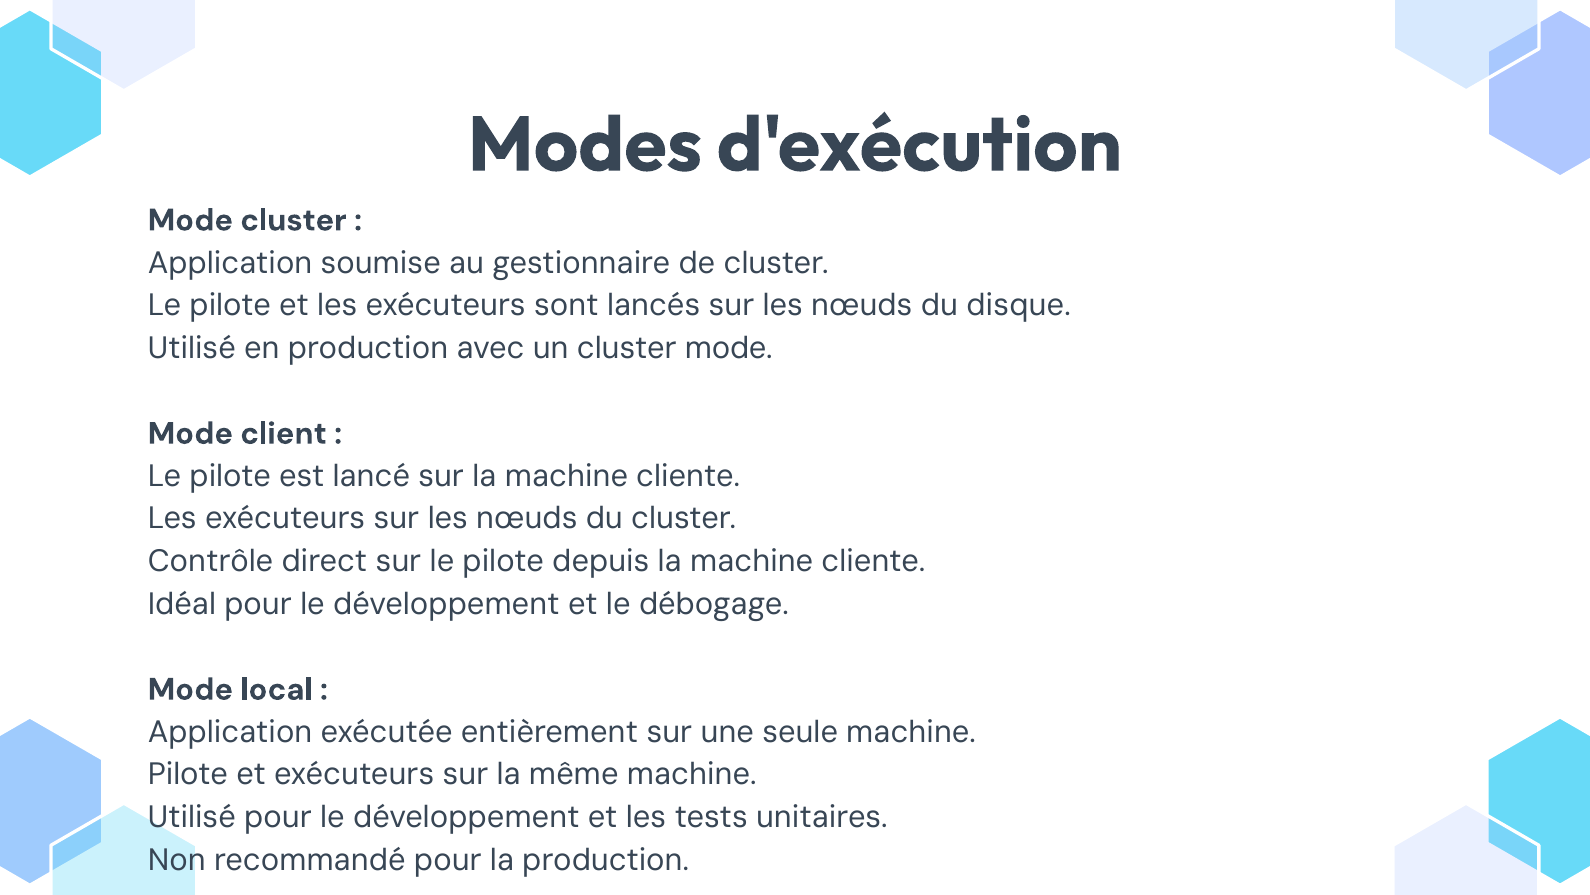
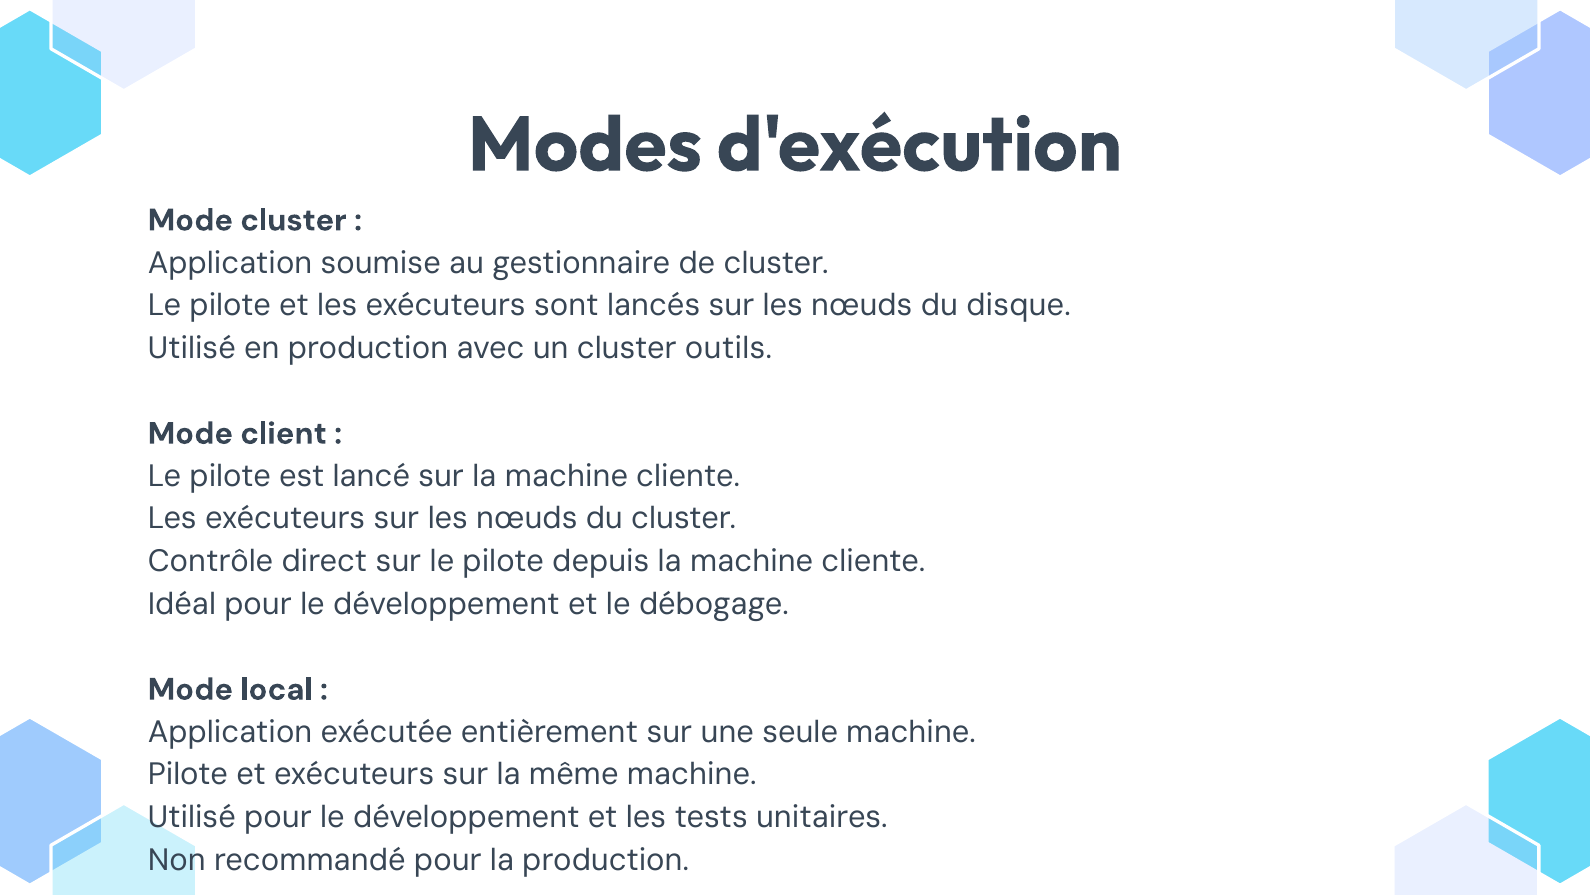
cluster mode: mode -> outils
